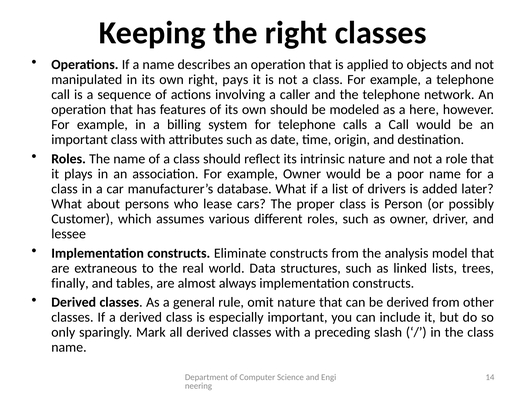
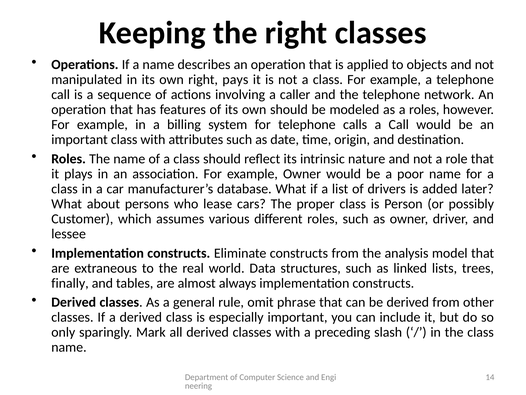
a here: here -> roles
omit nature: nature -> phrase
